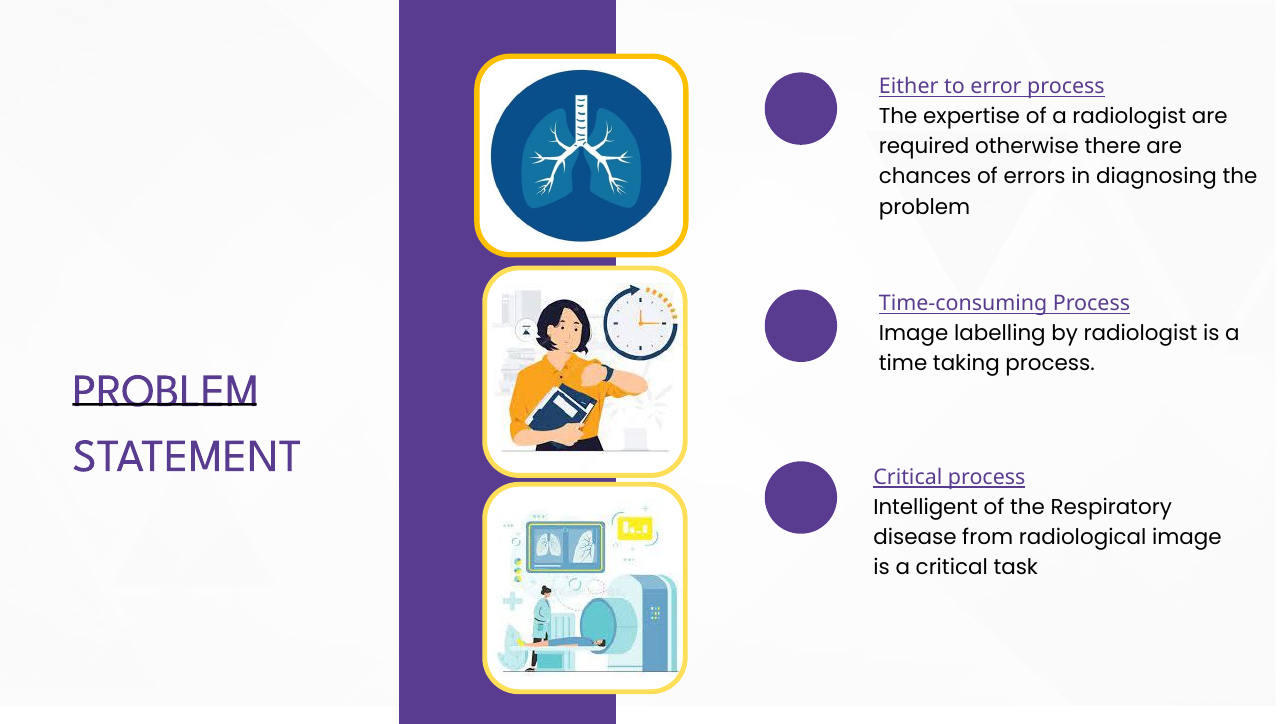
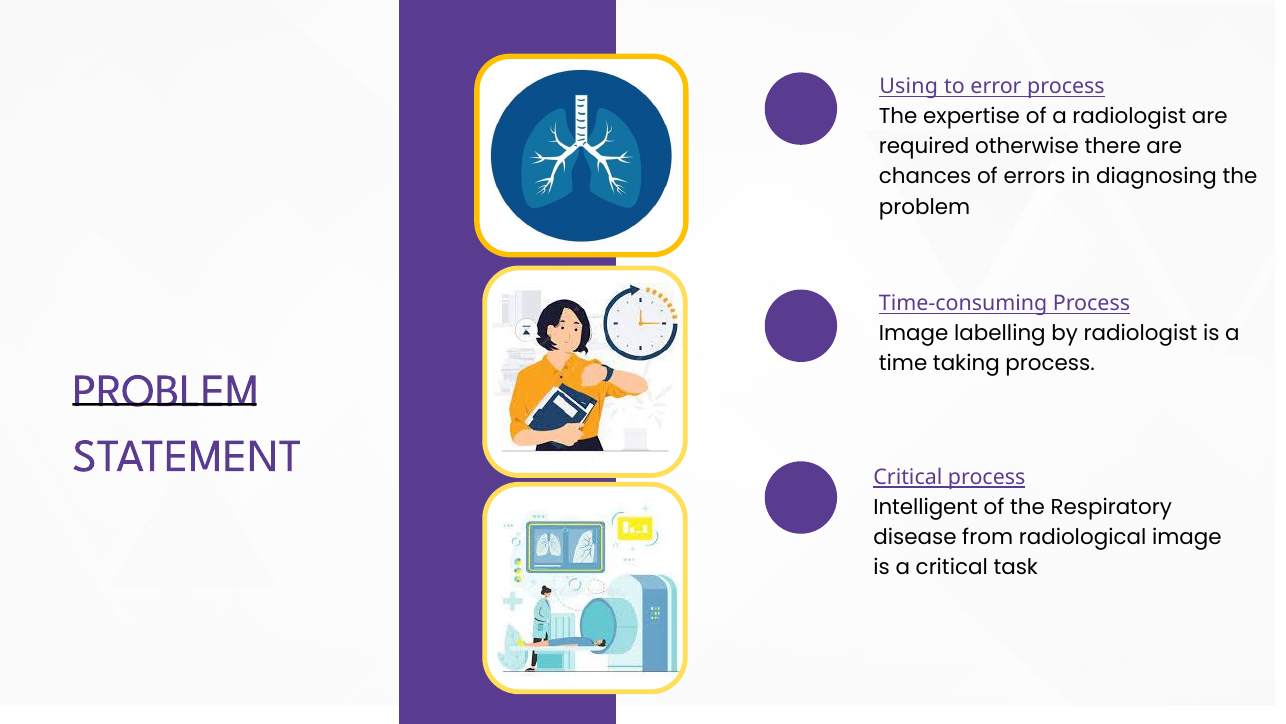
Either: Either -> Using
